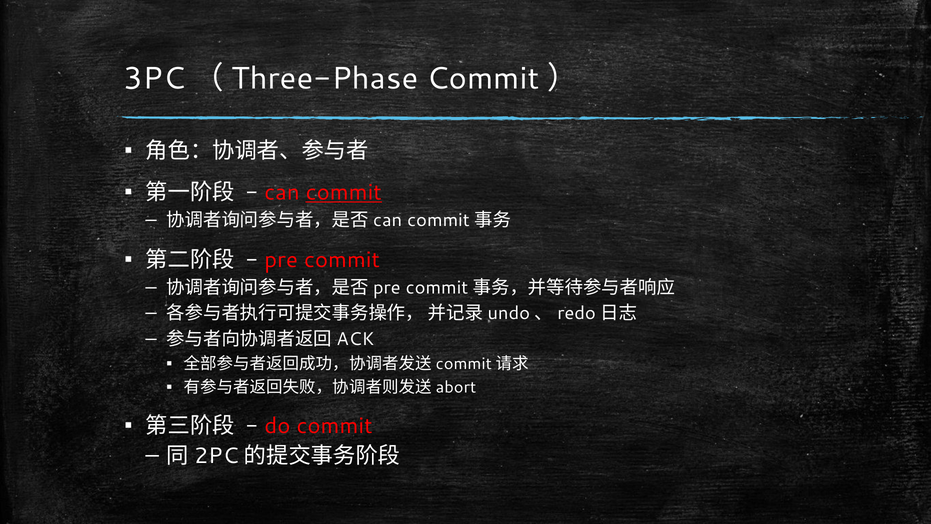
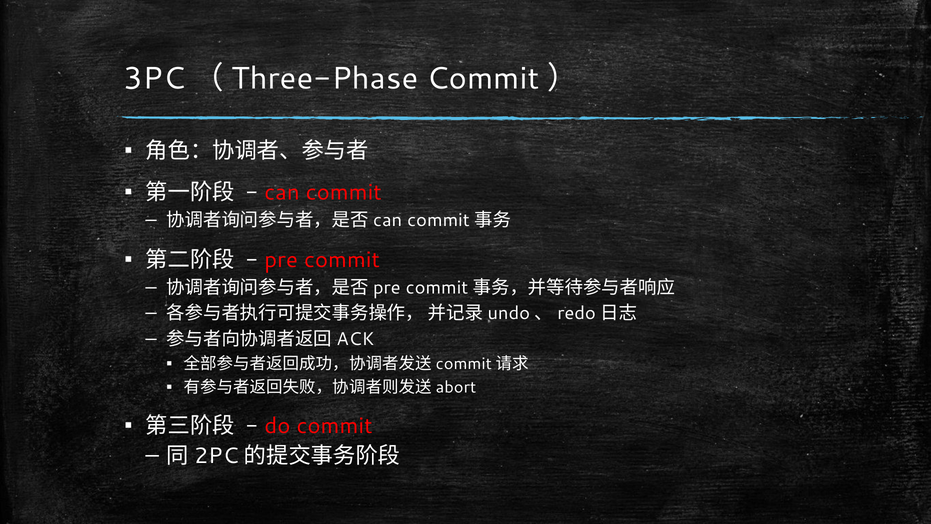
commit at (344, 192) underline: present -> none
